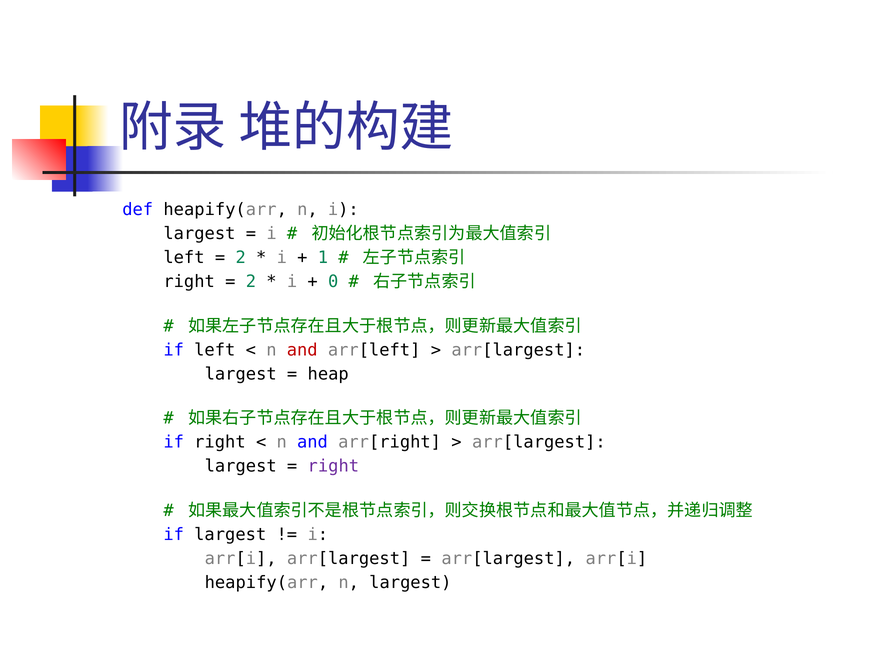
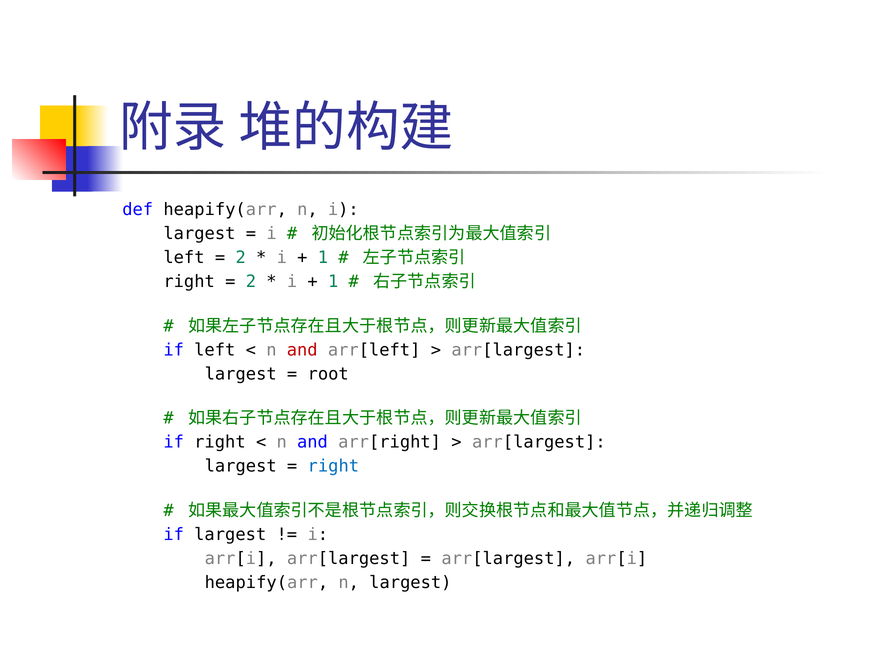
0 at (333, 281): 0 -> 1
heap: heap -> root
right at (333, 466) colour: purple -> blue
